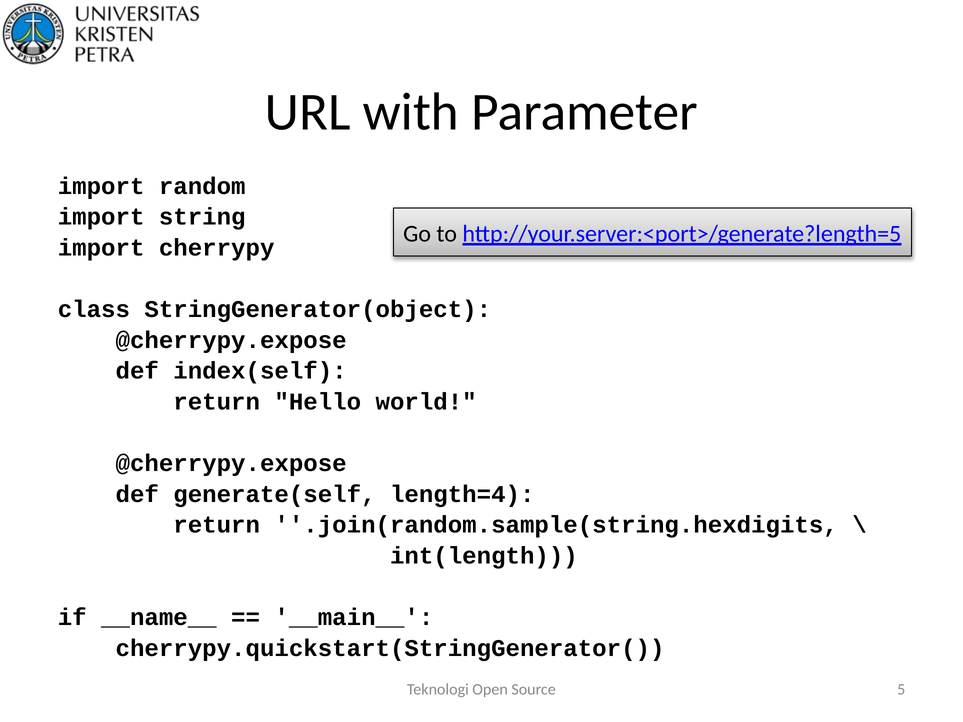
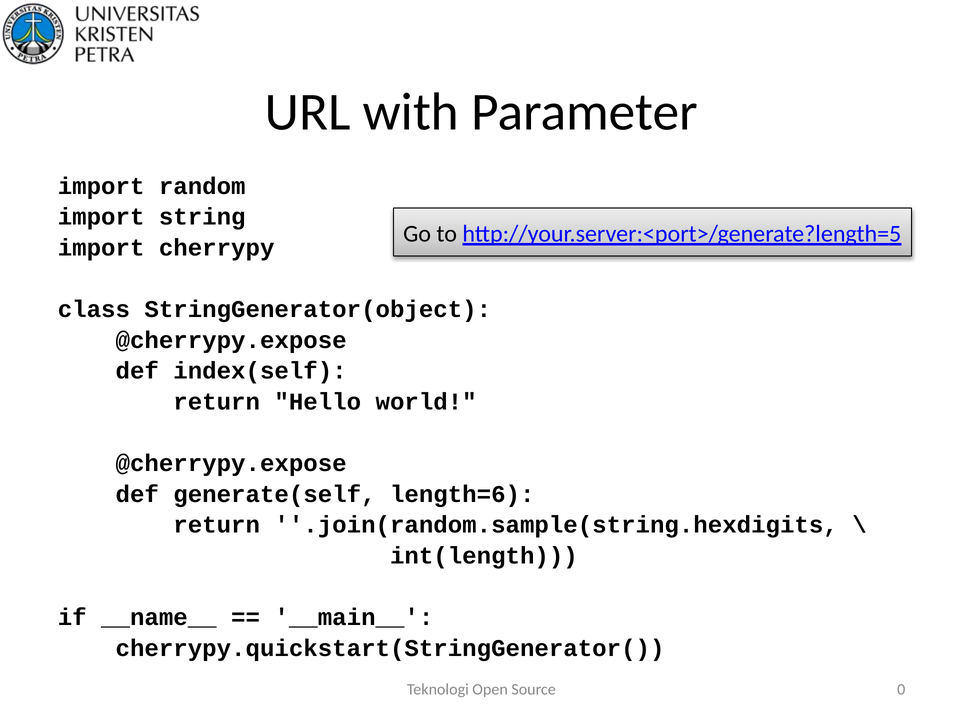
length=4: length=4 -> length=6
5: 5 -> 0
